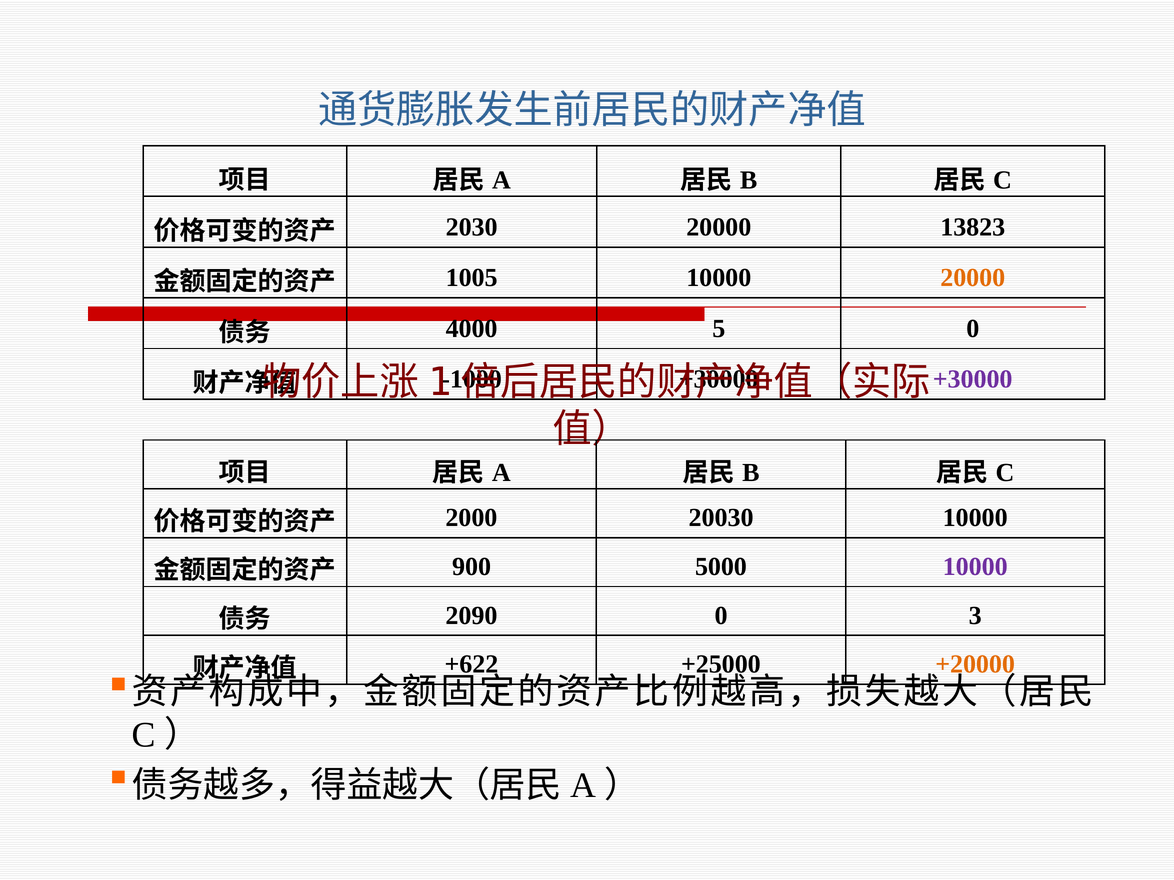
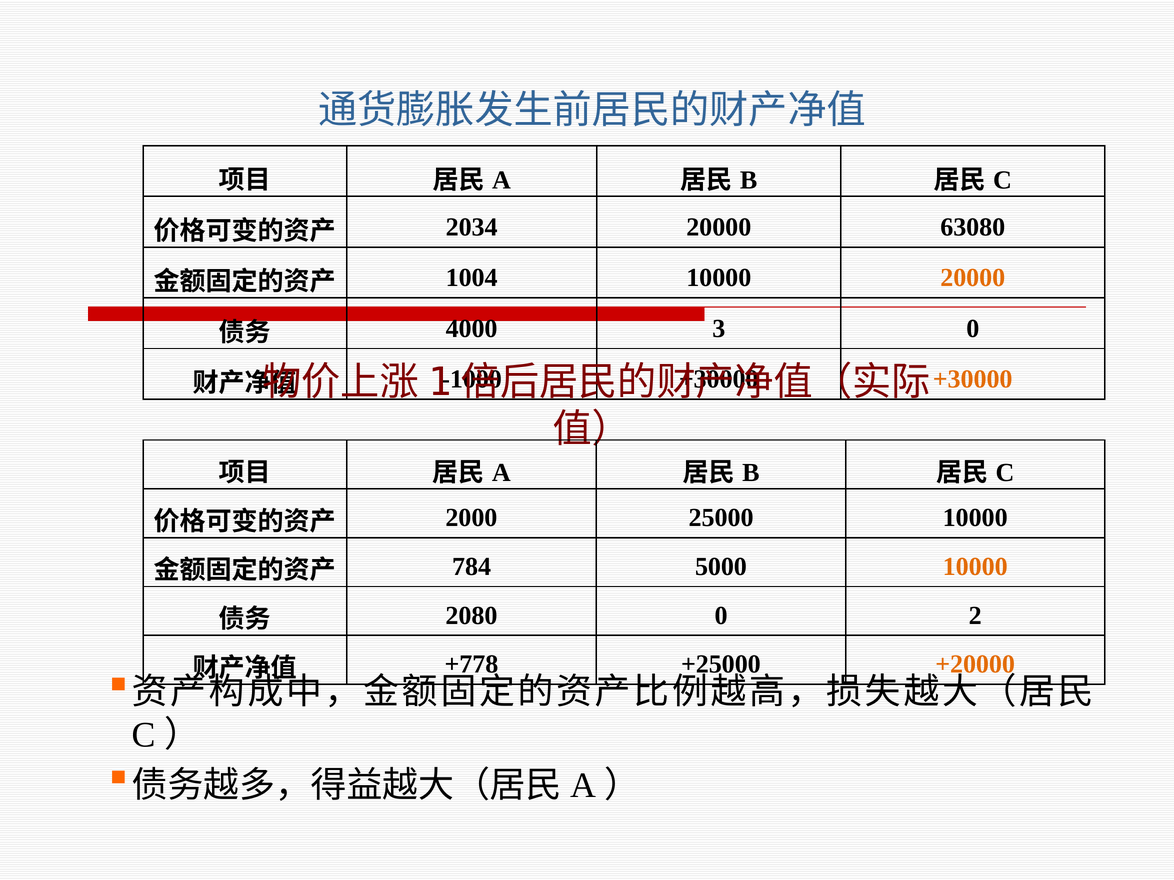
2030: 2030 -> 2034
13823: 13823 -> 63080
1005: 1005 -> 1004
5: 5 -> 3
+30000 at (973, 379) colour: purple -> orange
20030: 20030 -> 25000
900: 900 -> 784
10000 at (975, 567) colour: purple -> orange
2090: 2090 -> 2080
3: 3 -> 2
+622: +622 -> +778
